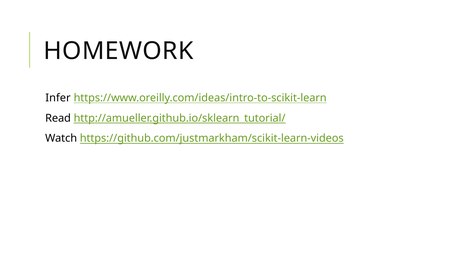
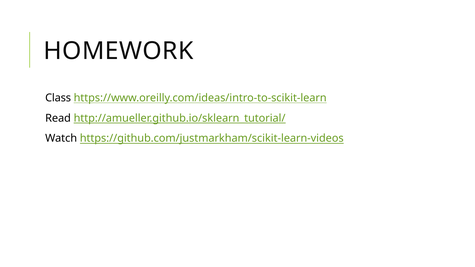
Infer: Infer -> Class
